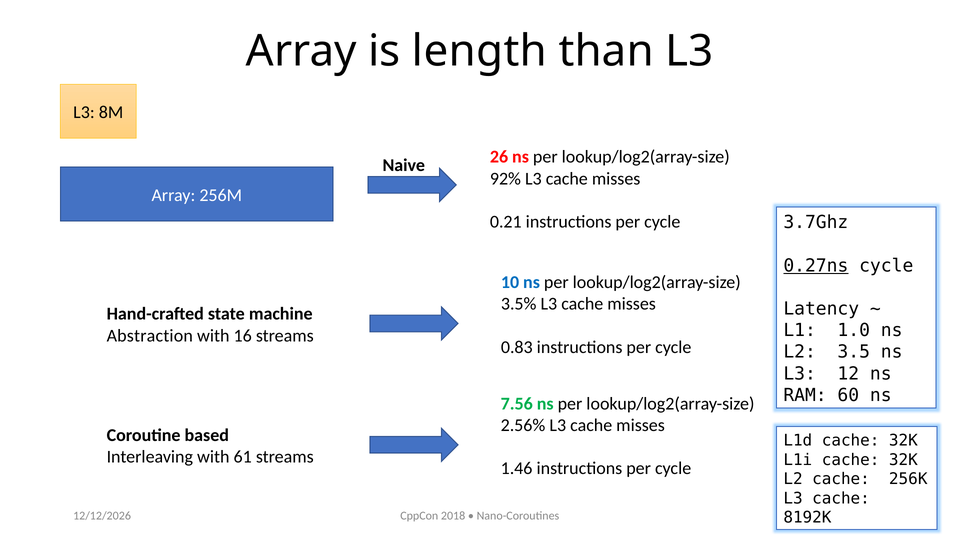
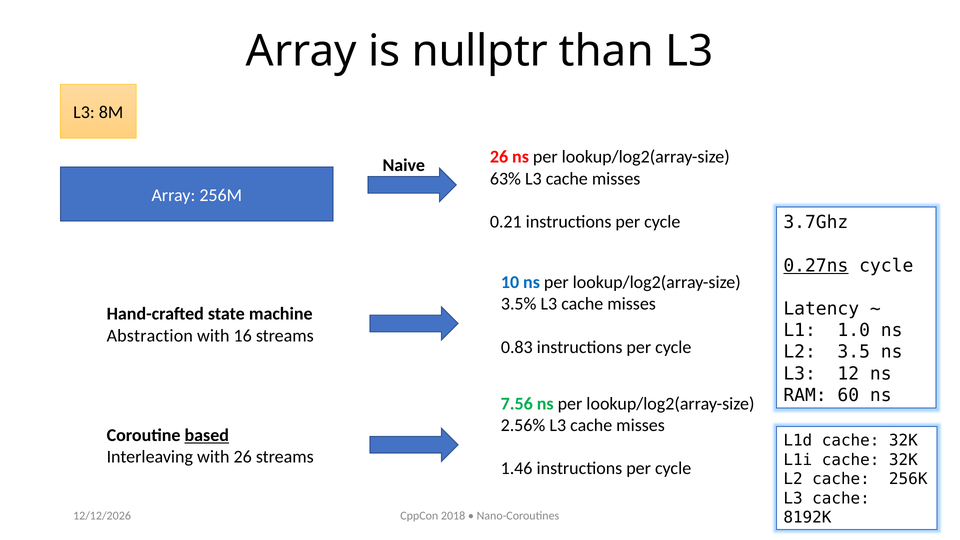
length: length -> nullptr
92%: 92% -> 63%
based underline: none -> present
with 61: 61 -> 26
